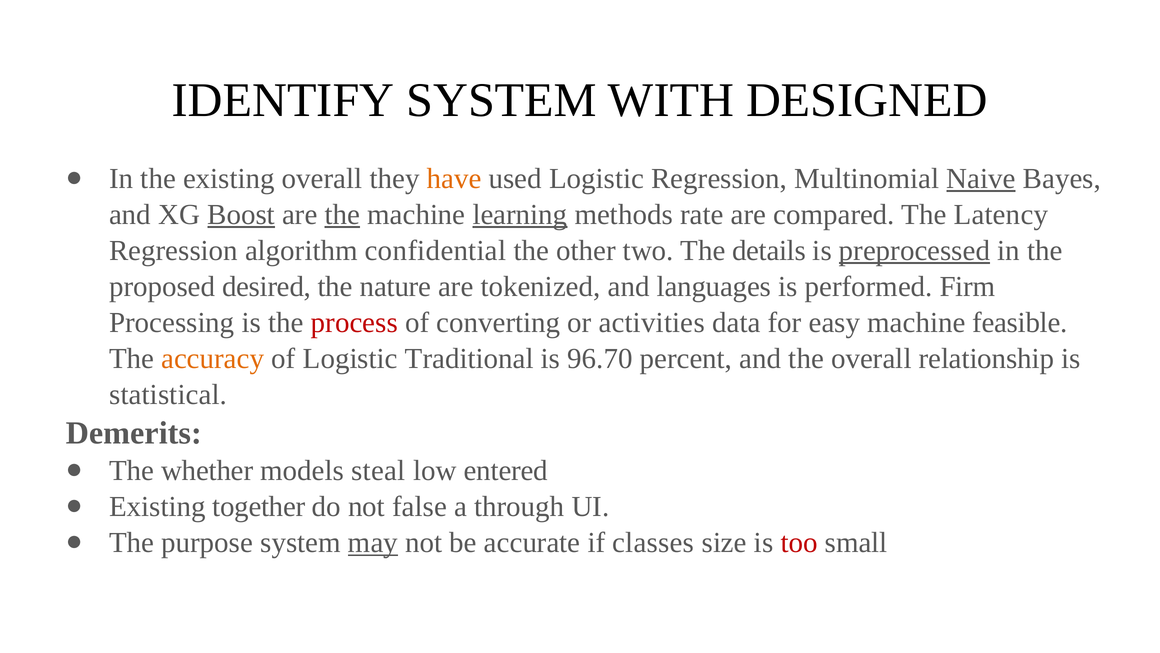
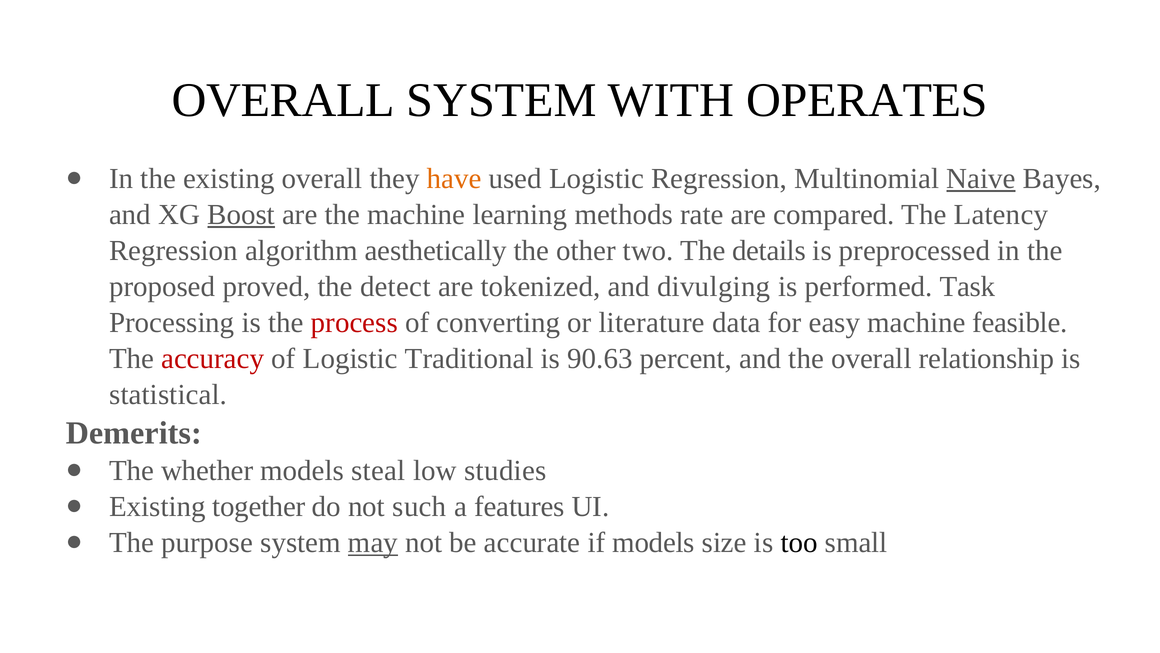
IDENTIFY at (283, 100): IDENTIFY -> OVERALL
DESIGNED: DESIGNED -> OPERATES
the at (342, 214) underline: present -> none
learning underline: present -> none
confidential: confidential -> aesthetically
preprocessed underline: present -> none
desired: desired -> proved
nature: nature -> detect
languages: languages -> divulging
Firm: Firm -> Task
activities: activities -> literature
accuracy colour: orange -> red
96.70: 96.70 -> 90.63
entered: entered -> studies
false: false -> such
through: through -> features
if classes: classes -> models
too colour: red -> black
